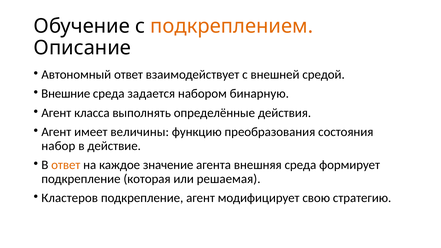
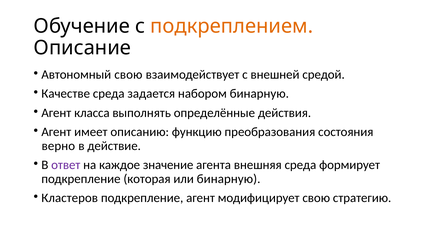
Автономный ответ: ответ -> свою
Внешние: Внешние -> Качестве
величины: величины -> описанию
набор: набор -> верно
ответ at (66, 165) colour: orange -> purple
или решаемая: решаемая -> бинарную
